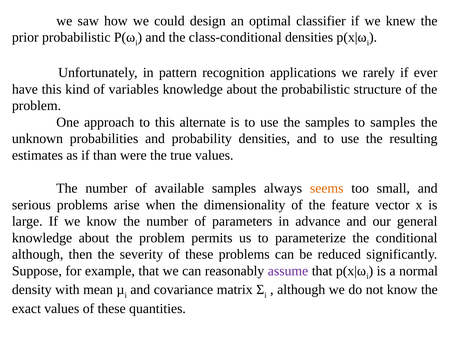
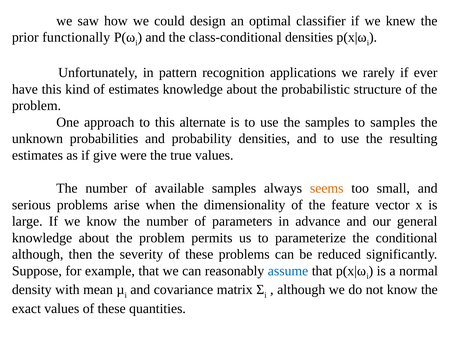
prior probabilistic: probabilistic -> functionally
of variables: variables -> estimates
than: than -> give
assume colour: purple -> blue
